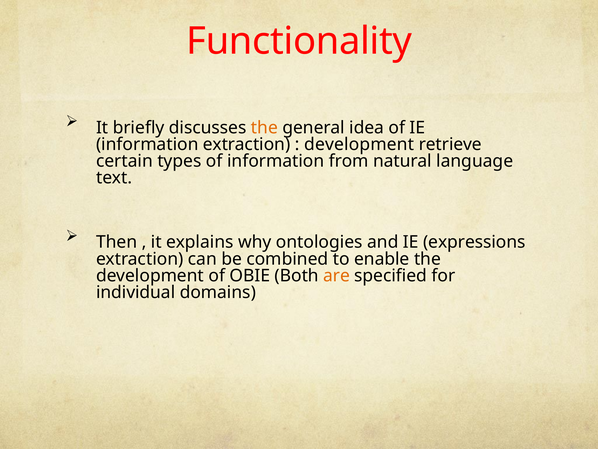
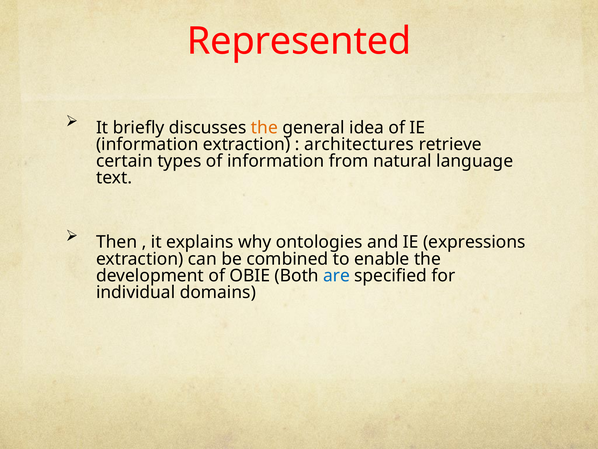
Functionality: Functionality -> Represented
development at (359, 144): development -> architectures
are colour: orange -> blue
